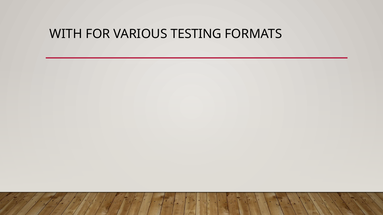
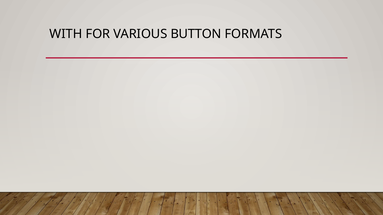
TESTING: TESTING -> BUTTON
